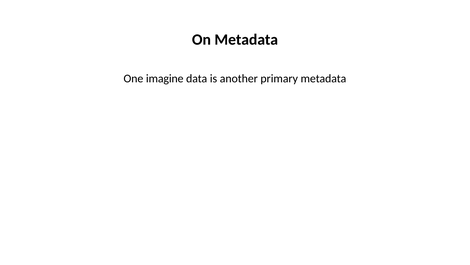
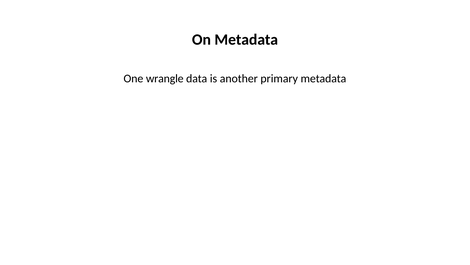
imagine: imagine -> wrangle
